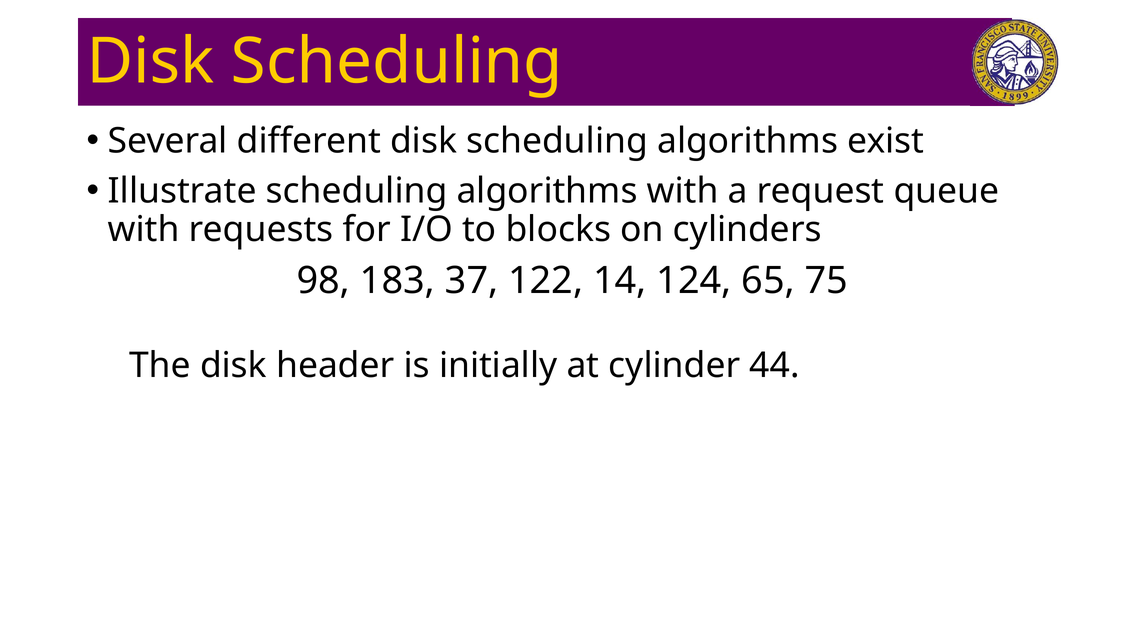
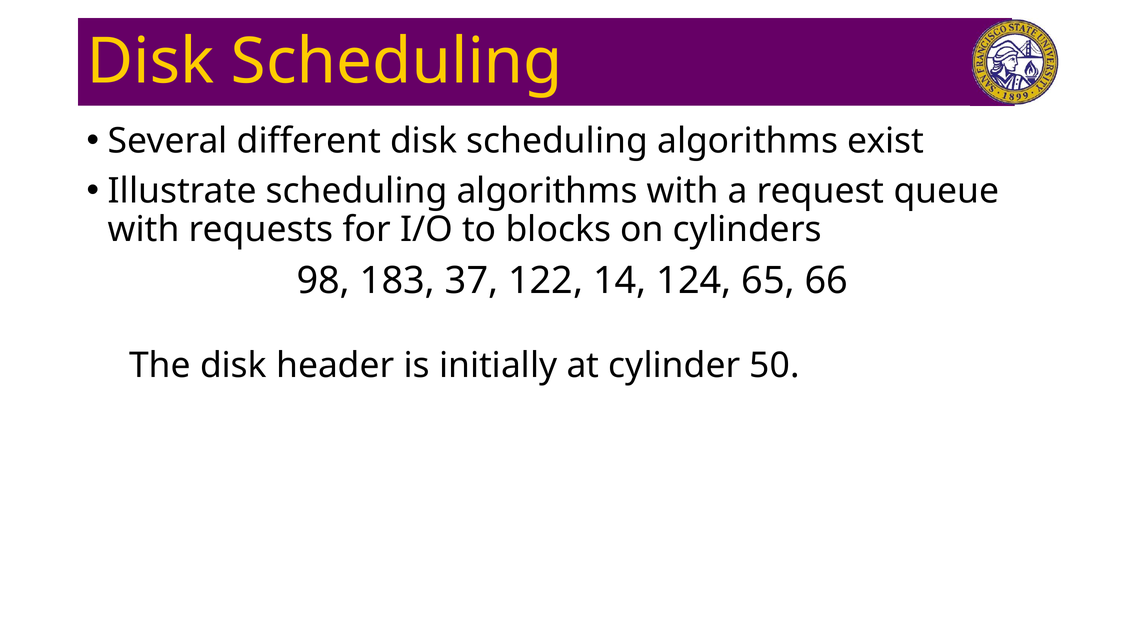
75: 75 -> 66
44: 44 -> 50
